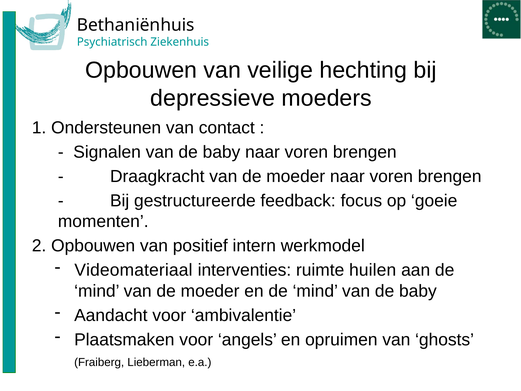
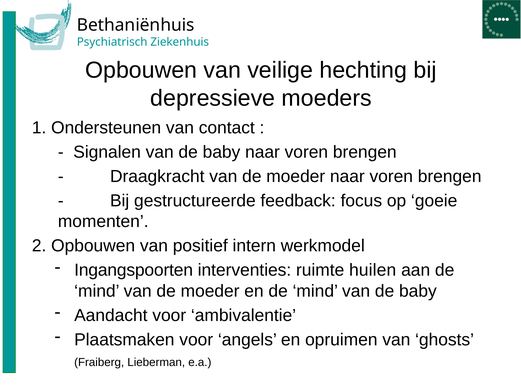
Videomateriaal: Videomateriaal -> Ingangspoorten
